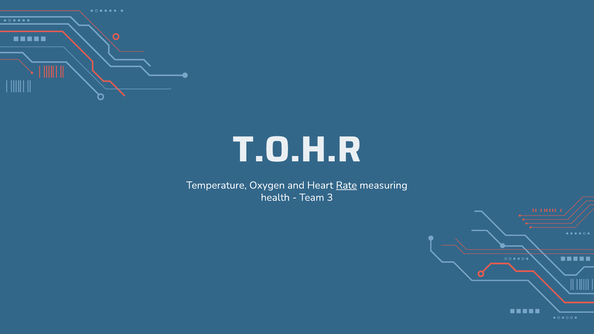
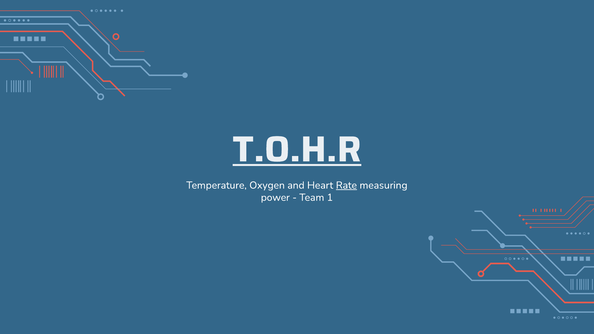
T.O.H.R underline: none -> present
health: health -> power
3: 3 -> 1
